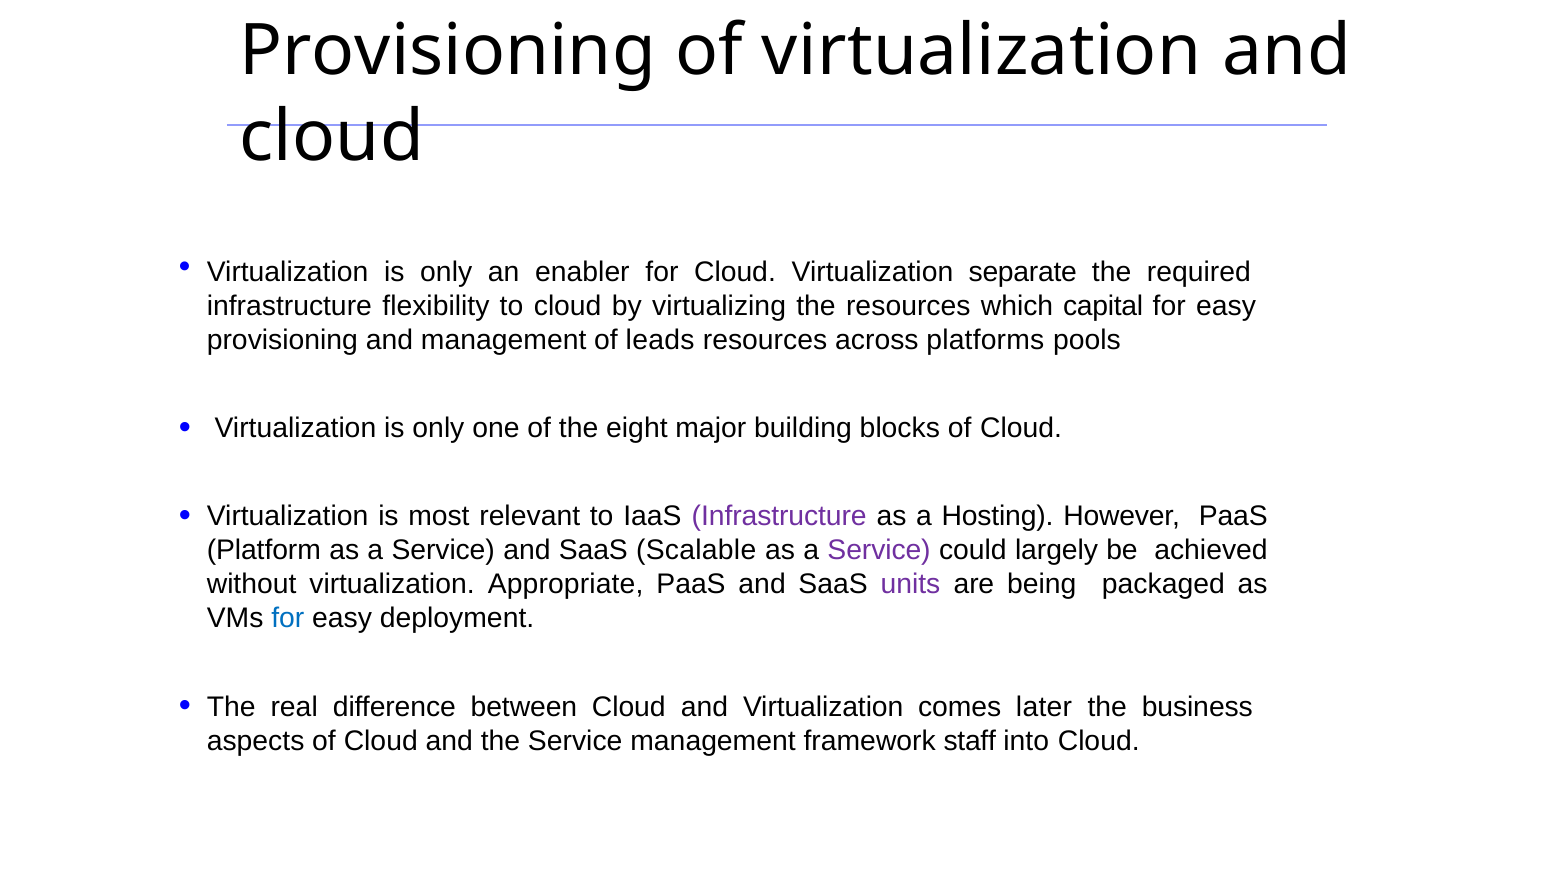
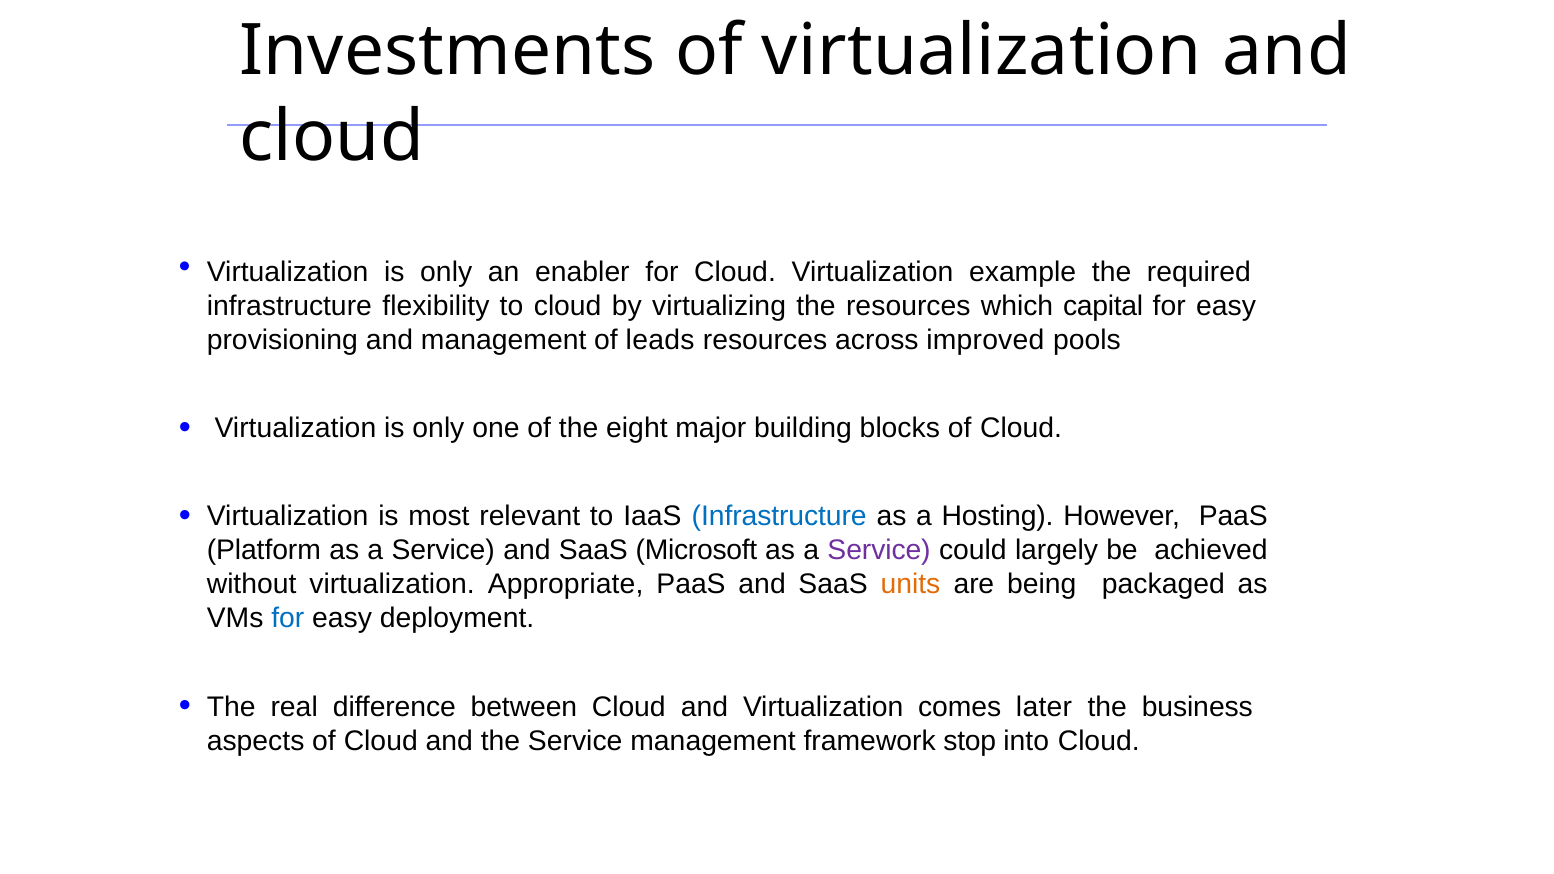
Provisioning at (448, 51): Provisioning -> Investments
separate: separate -> example
platforms: platforms -> improved
Infrastructure at (779, 516) colour: purple -> blue
Scalable: Scalable -> Microsoft
units colour: purple -> orange
staff: staff -> stop
